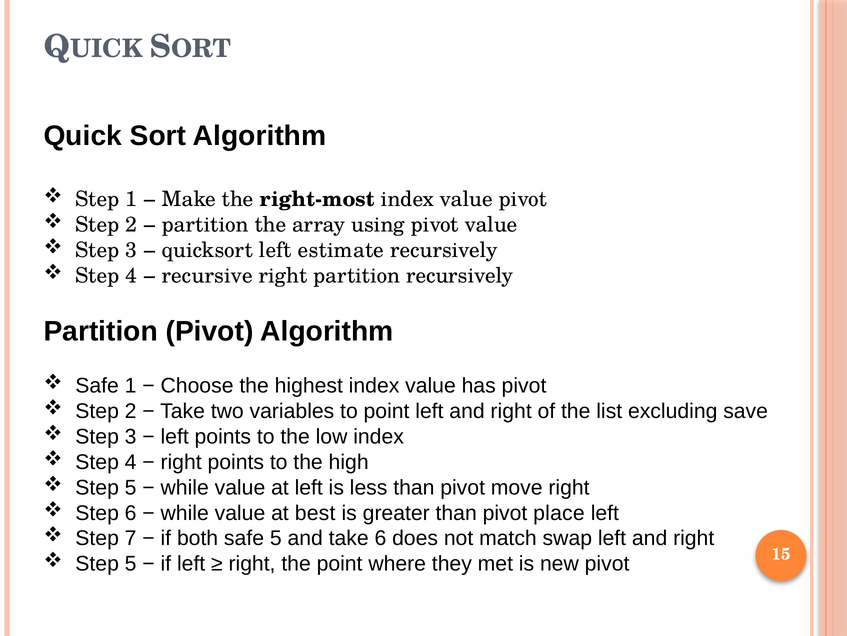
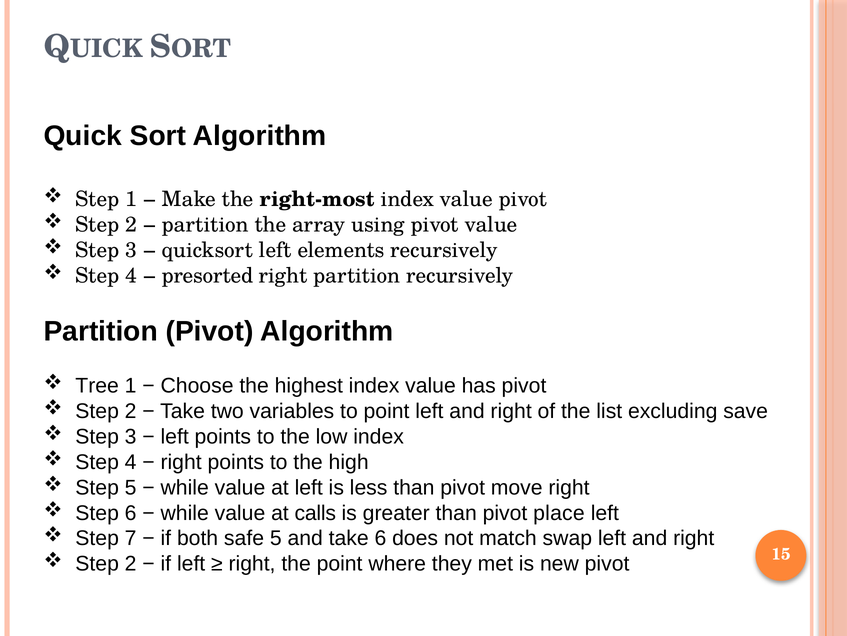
estimate: estimate -> elements
recursive: recursive -> presorted
Safe at (97, 385): Safe -> Tree
best: best -> calls
5 at (131, 563): 5 -> 2
